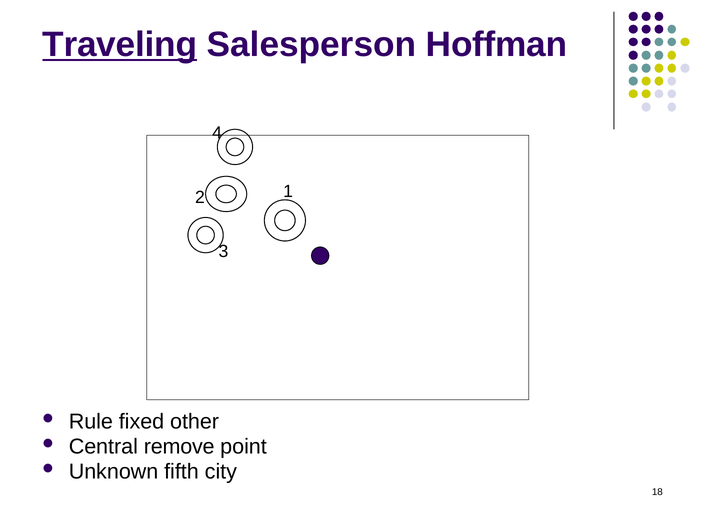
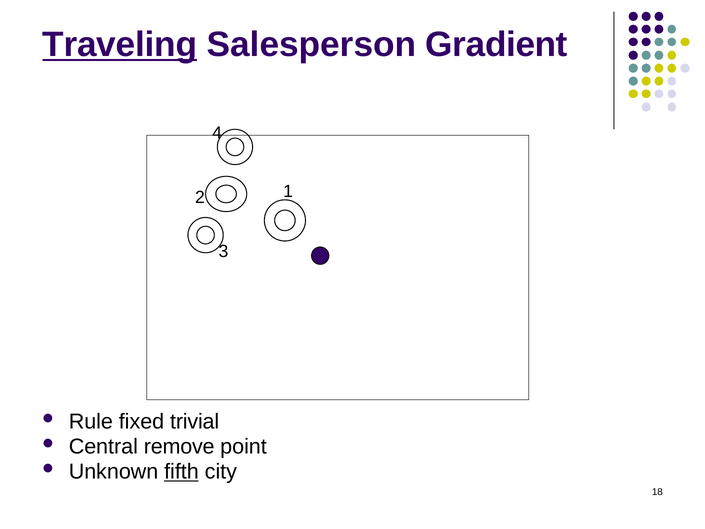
Hoffman: Hoffman -> Gradient
other: other -> trivial
fifth underline: none -> present
